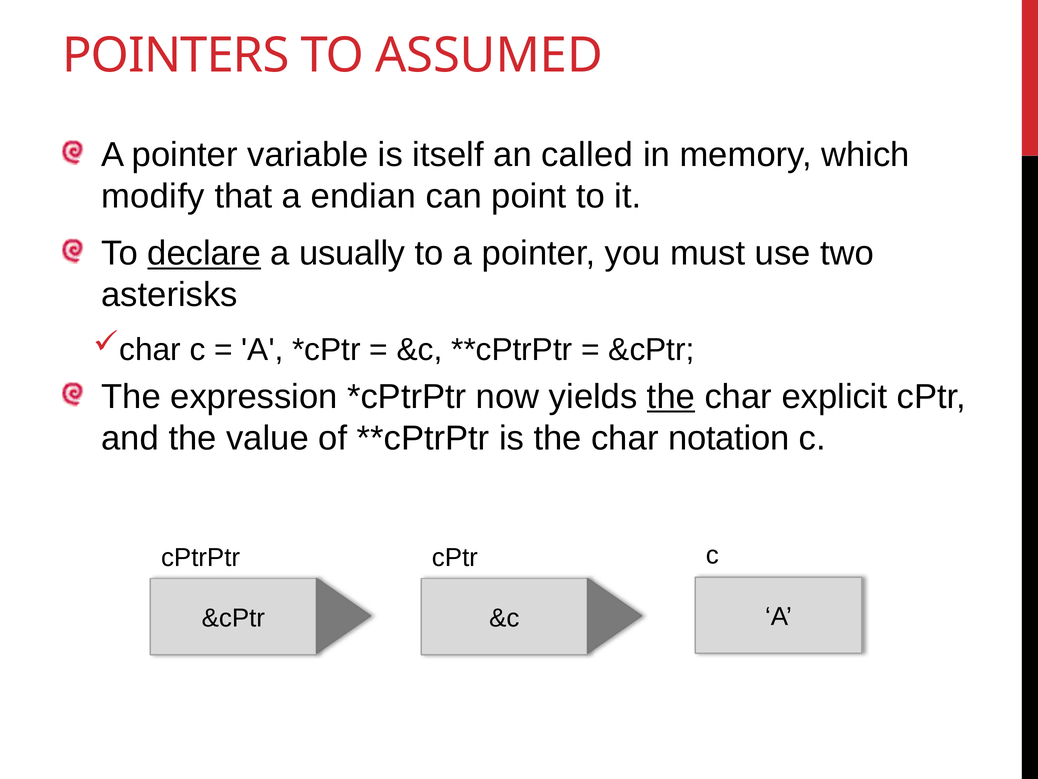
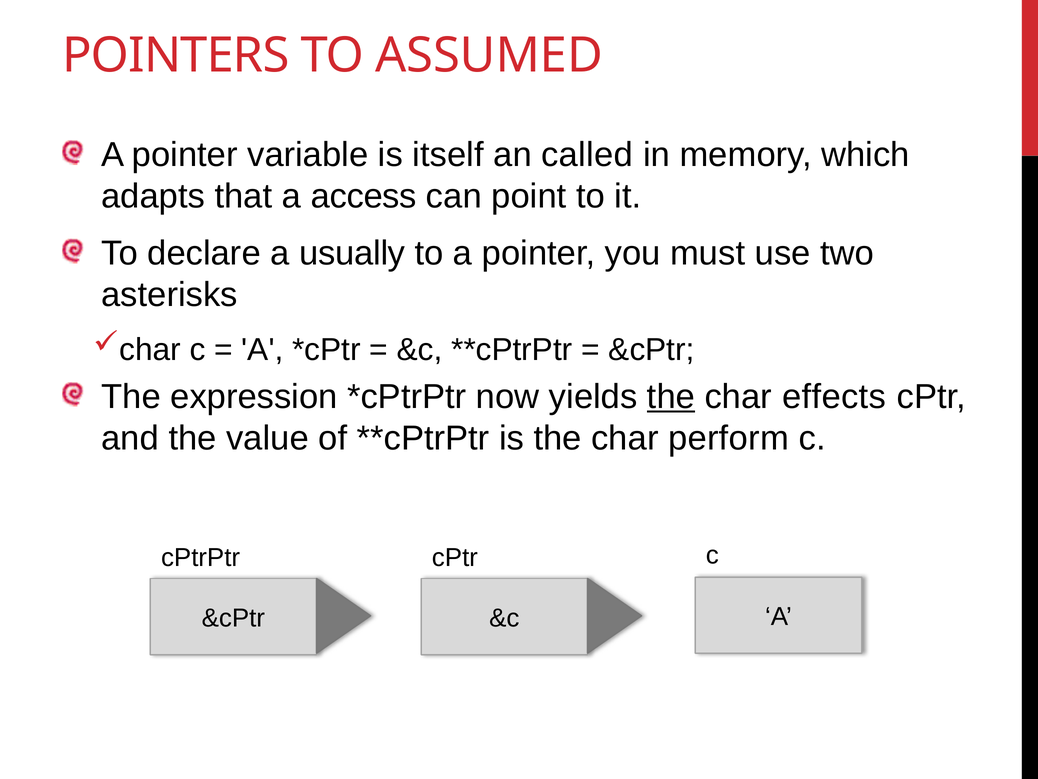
modify: modify -> adapts
endian: endian -> access
declare underline: present -> none
explicit: explicit -> effects
notation: notation -> perform
